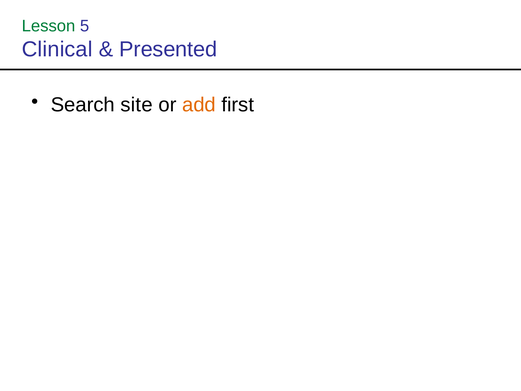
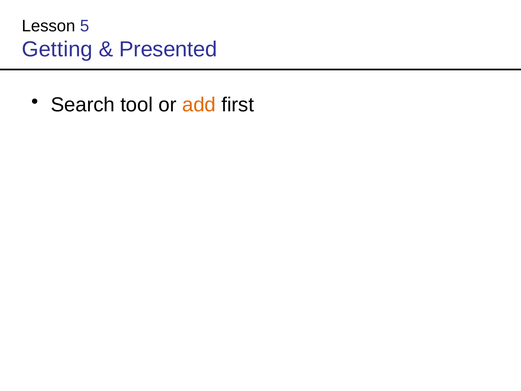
Lesson colour: green -> black
Clinical: Clinical -> Getting
site: site -> tool
